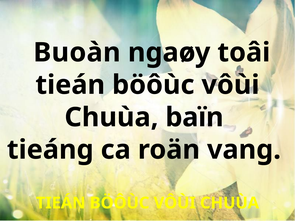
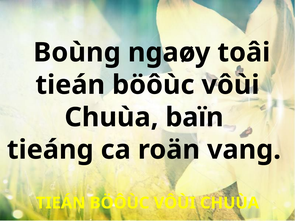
Buoàn: Buoàn -> Boùng
